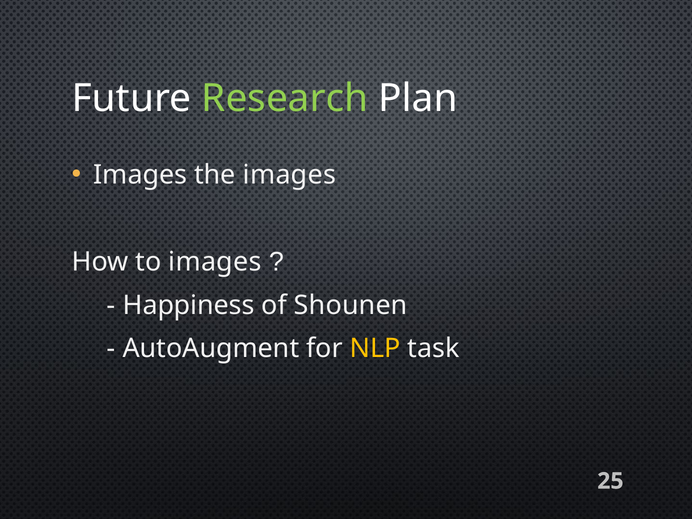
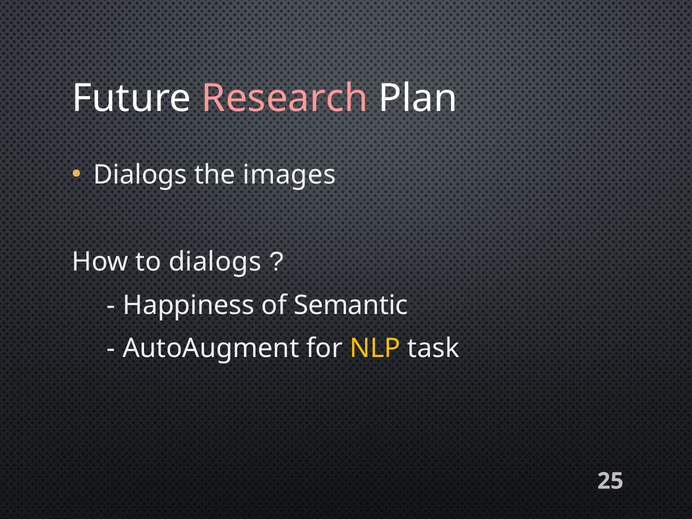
Research colour: light green -> pink
Images at (140, 175): Images -> Dialogs
to images: images -> dialogs
Shounen: Shounen -> Semantic
